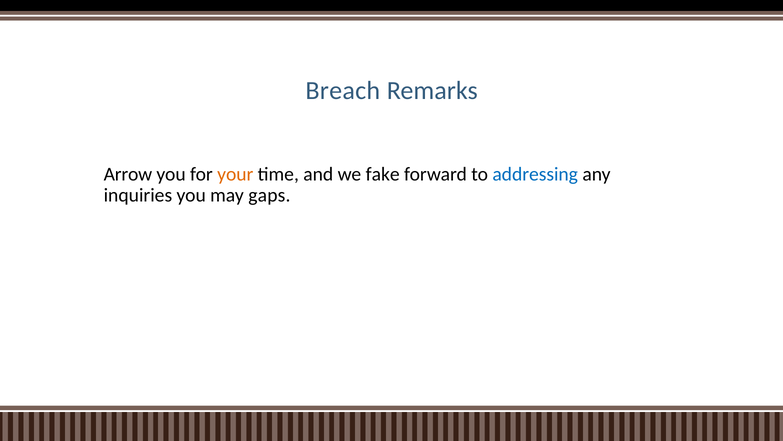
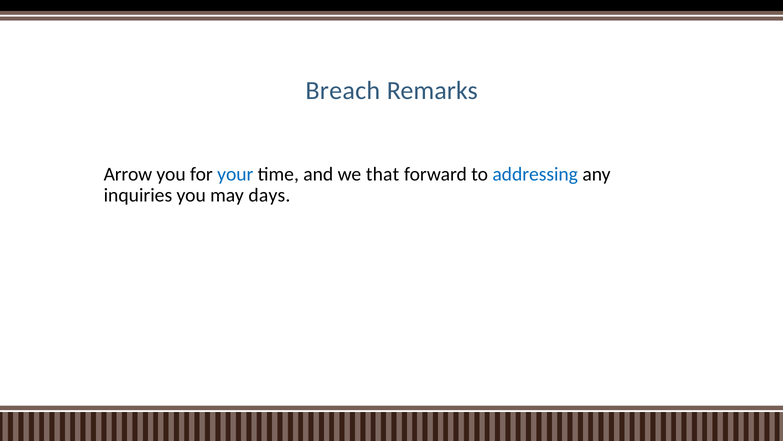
your colour: orange -> blue
fake: fake -> that
gaps: gaps -> days
